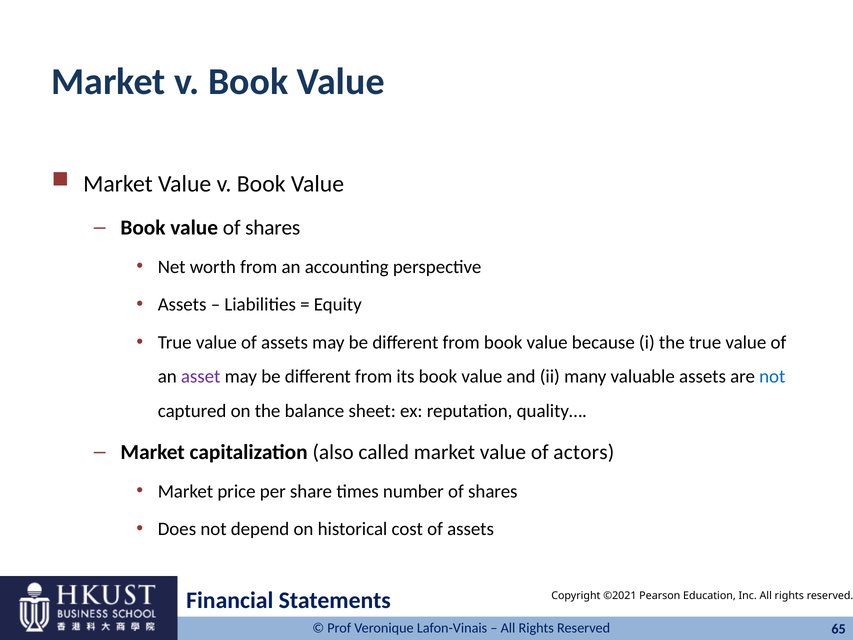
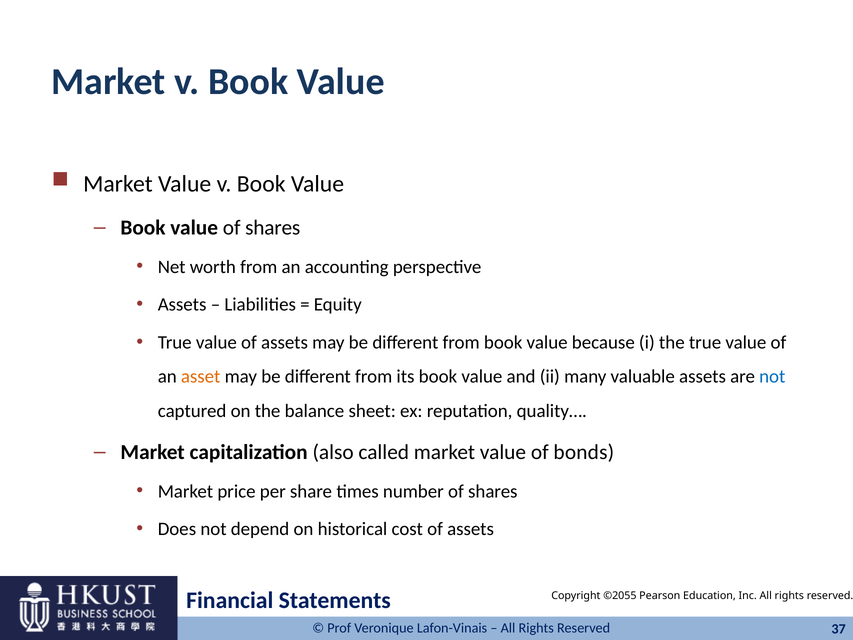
asset colour: purple -> orange
actors: actors -> bonds
©2021: ©2021 -> ©2055
65: 65 -> 37
